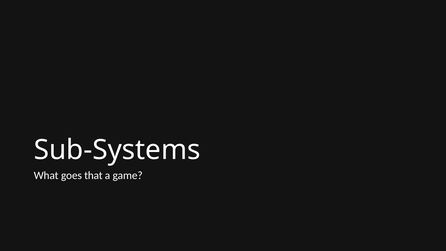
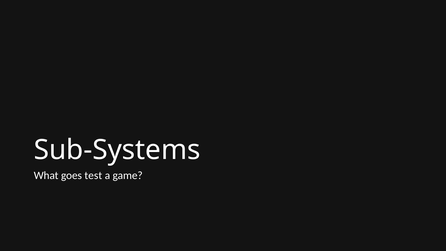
that: that -> test
